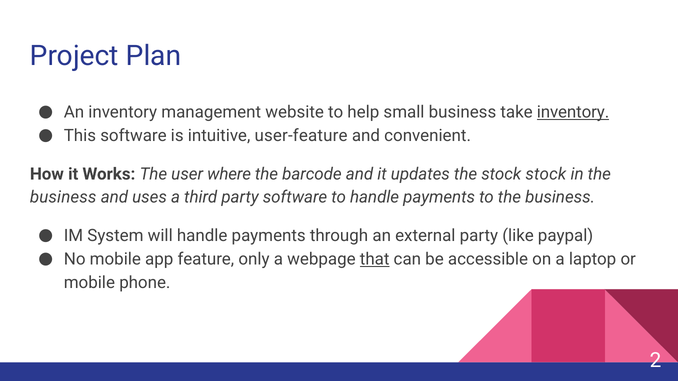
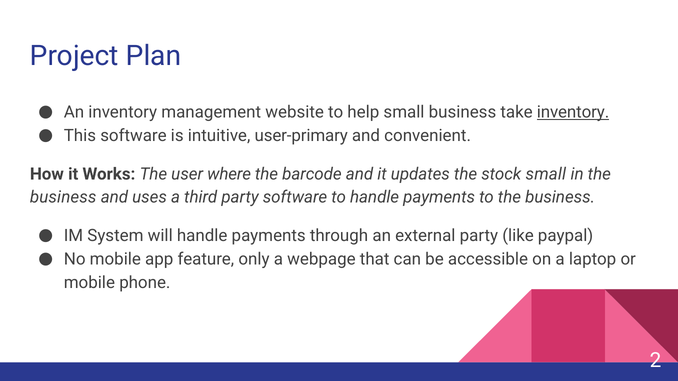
user-feature: user-feature -> user-primary
stock stock: stock -> small
that underline: present -> none
